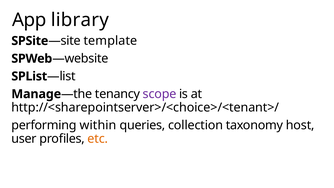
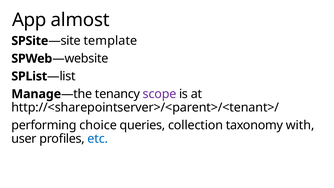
library: library -> almost
http://<sharepointserver>/<choice>/<tenant>/: http://<sharepointserver>/<choice>/<tenant>/ -> http://<sharepointserver>/<parent>/<tenant>/
within: within -> choice
host: host -> with
etc colour: orange -> blue
